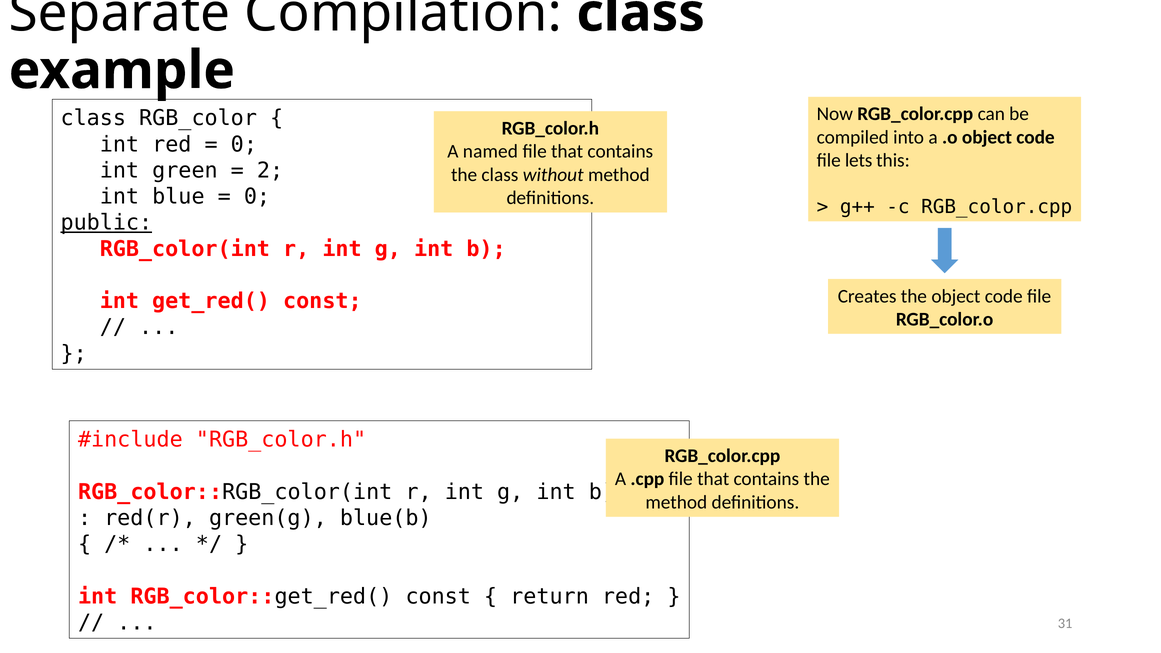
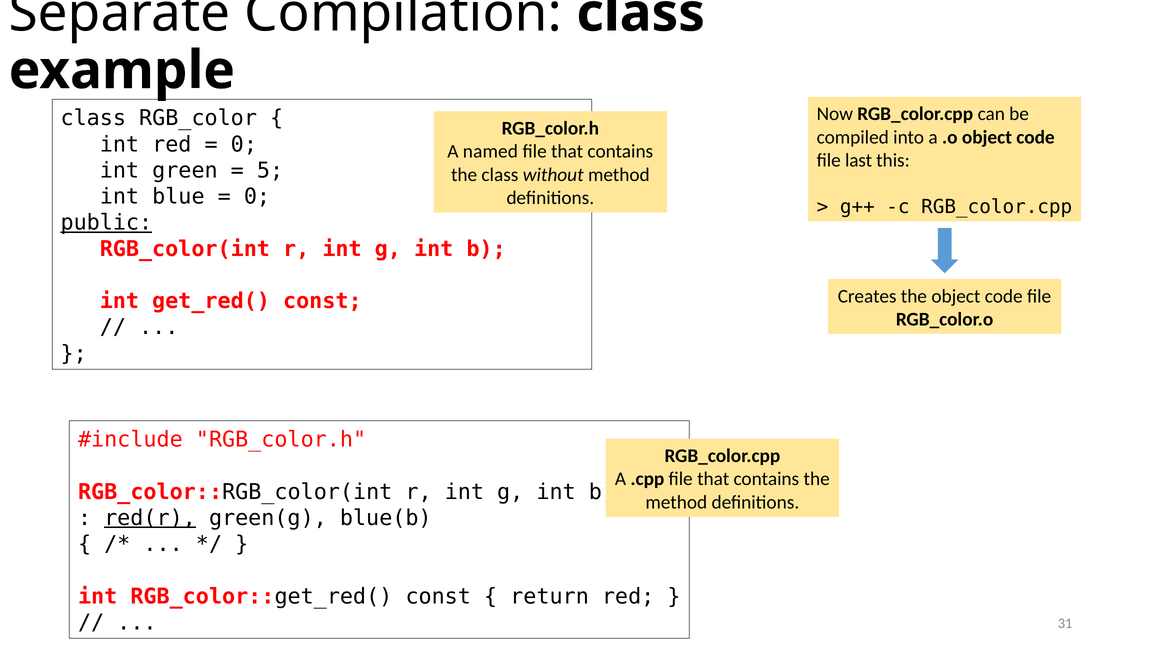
lets: lets -> last
2: 2 -> 5
red(r underline: none -> present
